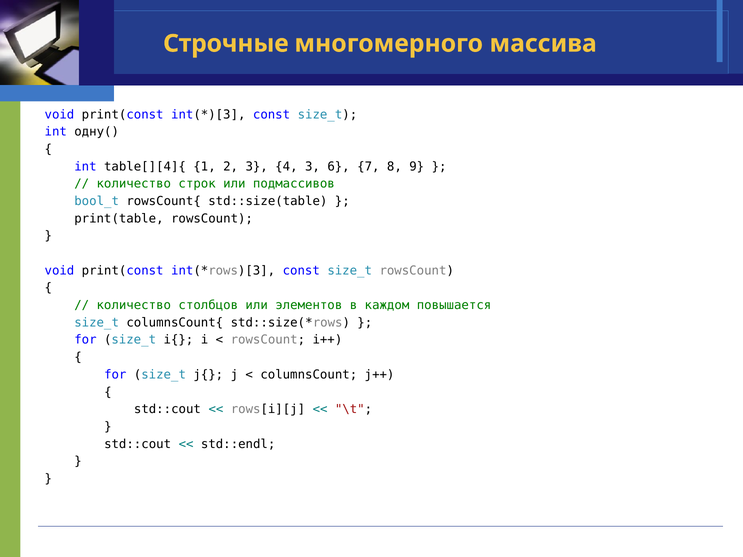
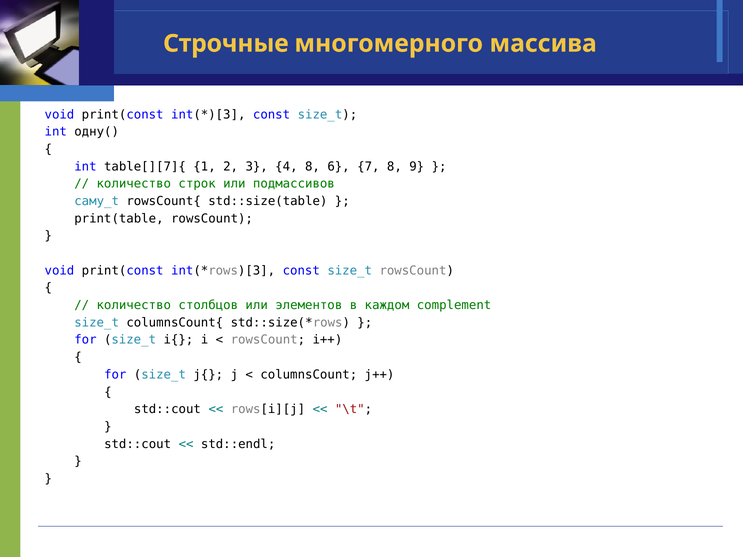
table[][4]{: table[][4]{ -> table[][7]{
4 3: 3 -> 8
bool_t: bool_t -> саму_t
повышается: повышается -> complement
